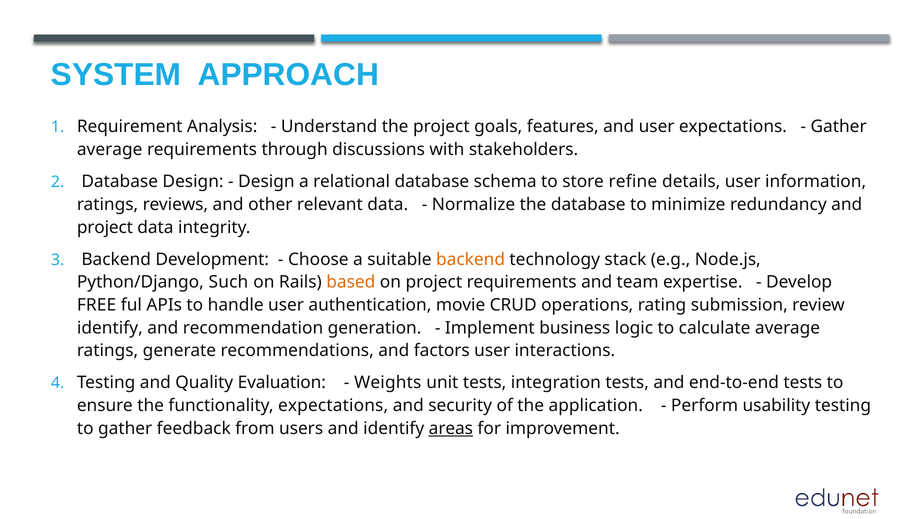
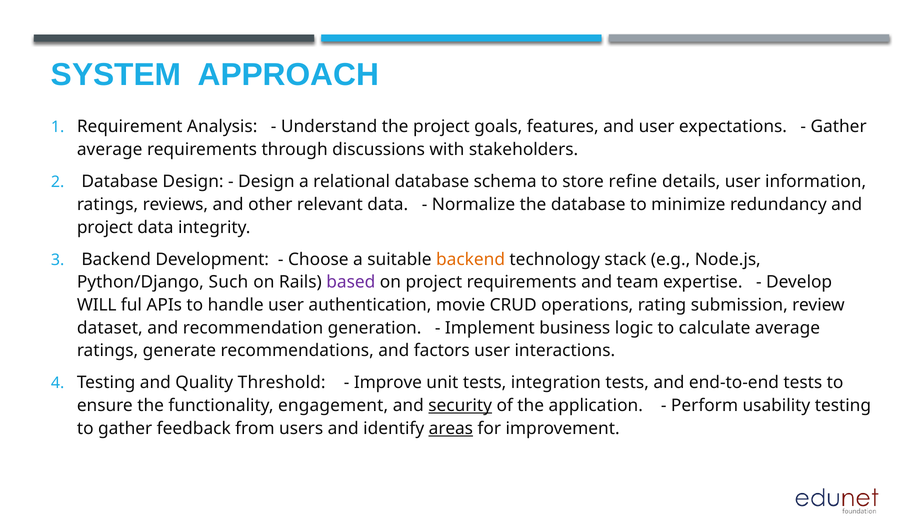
based colour: orange -> purple
FREE: FREE -> WILL
identify at (110, 328): identify -> dataset
Evaluation: Evaluation -> Threshold
Weights: Weights -> Improve
functionality expectations: expectations -> engagement
security underline: none -> present
